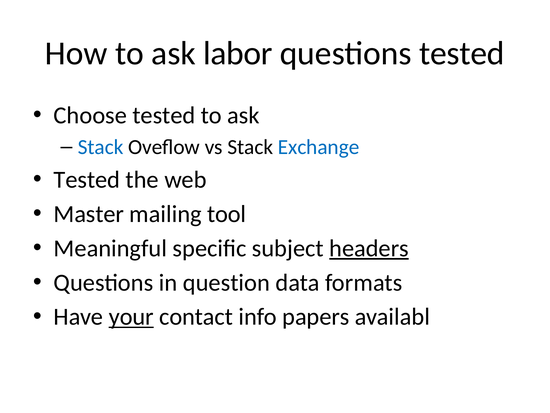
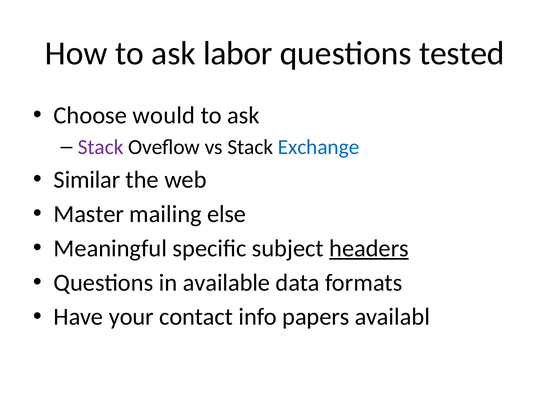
Choose tested: tested -> would
Stack at (101, 147) colour: blue -> purple
Tested at (87, 180): Tested -> Similar
tool: tool -> else
question: question -> available
your underline: present -> none
